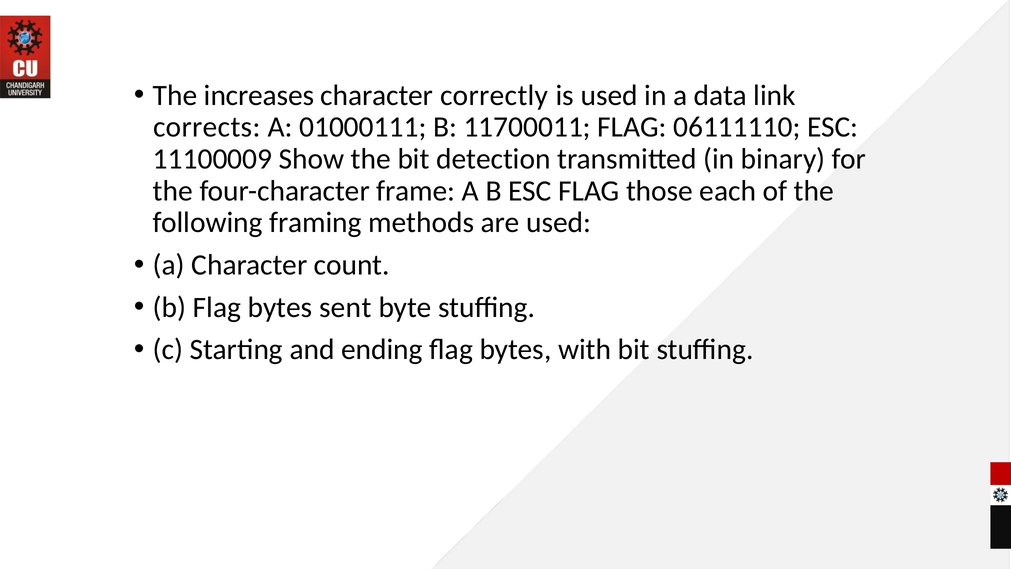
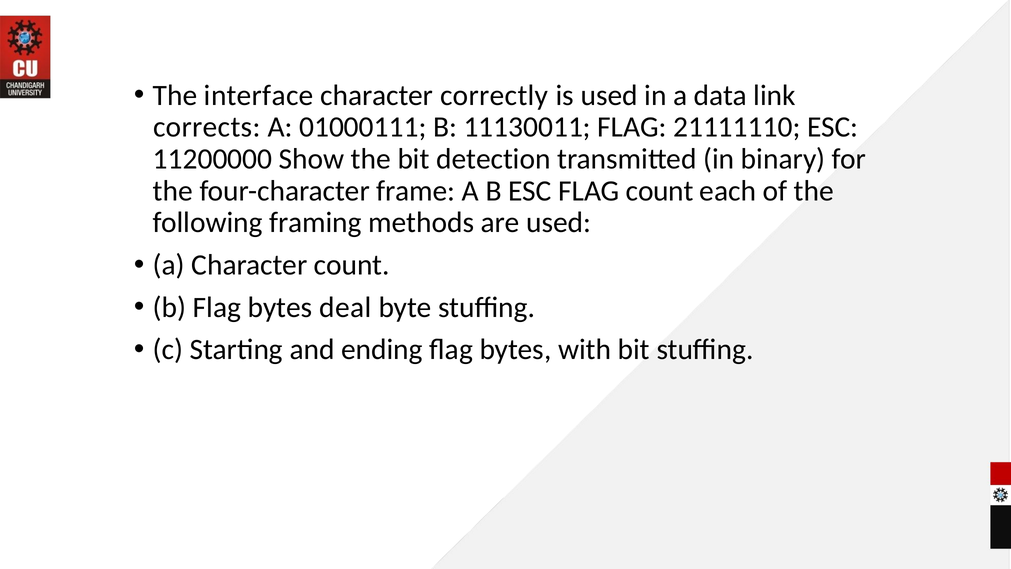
increases: increases -> interface
11700011: 11700011 -> 11130011
06111110: 06111110 -> 21111110
11100009: 11100009 -> 11200000
FLAG those: those -> count
sent: sent -> deal
